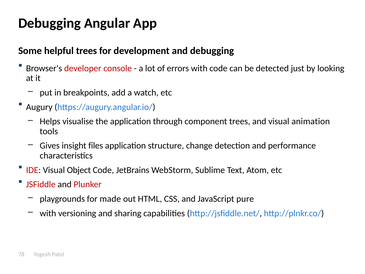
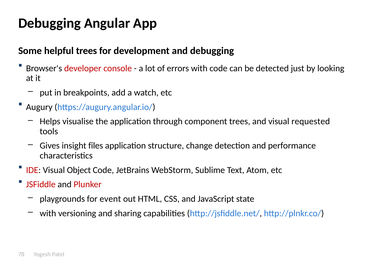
animation: animation -> requested
made: made -> event
pure: pure -> state
